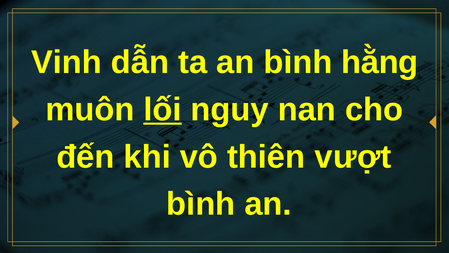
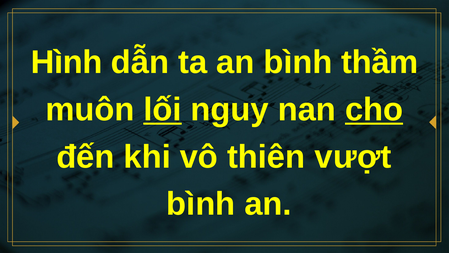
Vinh: Vinh -> Hình
hằng: hằng -> thầm
cho underline: none -> present
